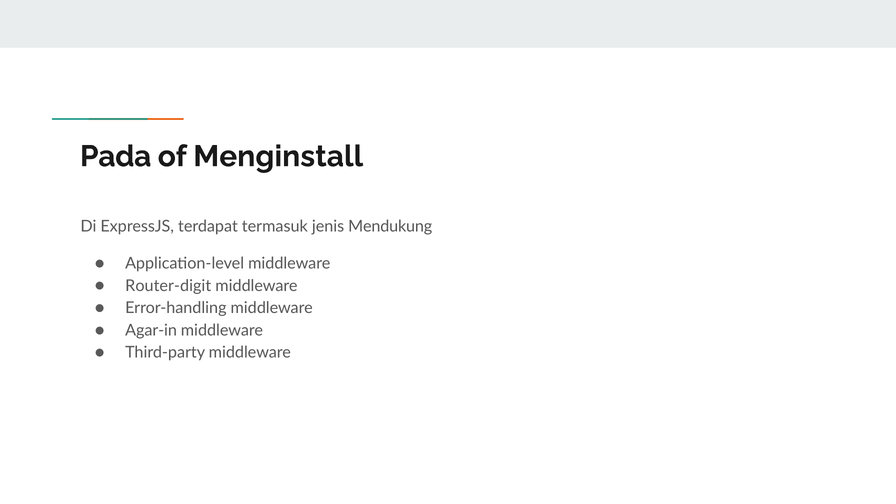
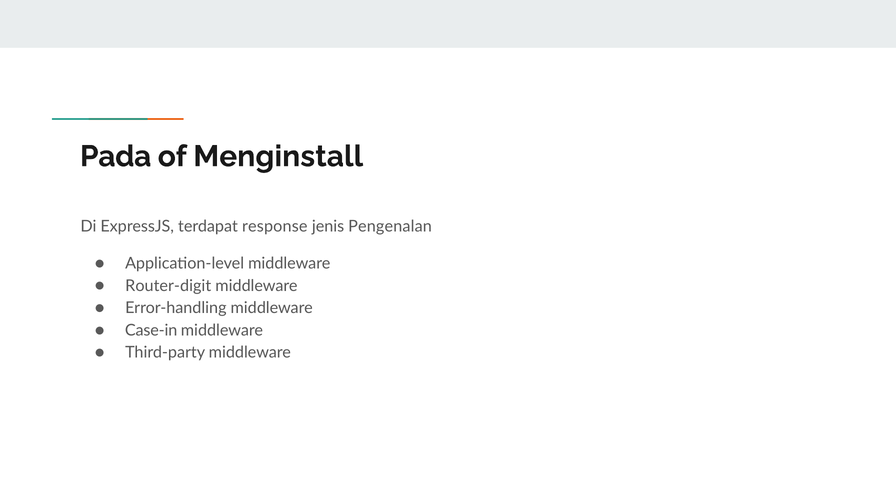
termasuk: termasuk -> response
Mendukung: Mendukung -> Pengenalan
Agar-in: Agar-in -> Case-in
